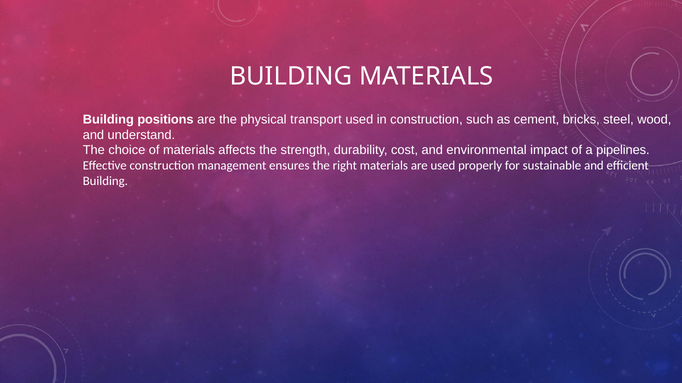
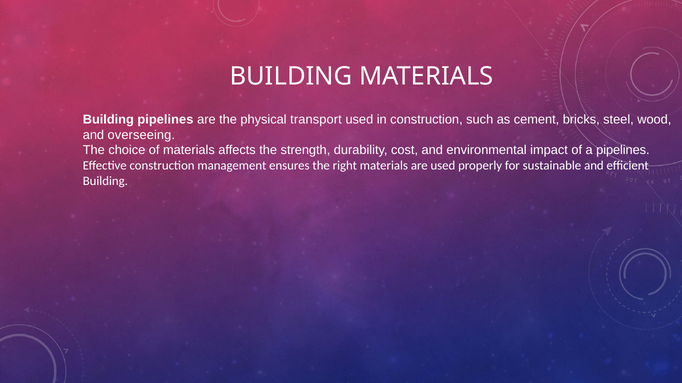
Building positions: positions -> pipelines
understand: understand -> overseeing
